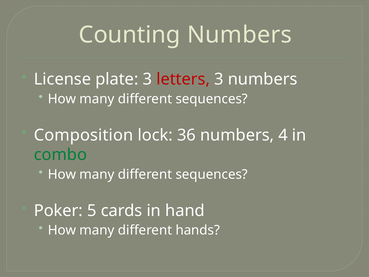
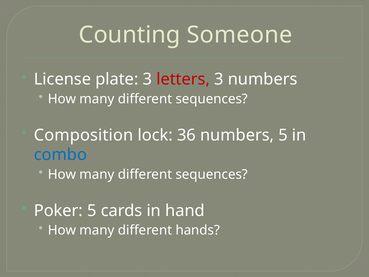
Counting Numbers: Numbers -> Someone
numbers 4: 4 -> 5
combo colour: green -> blue
